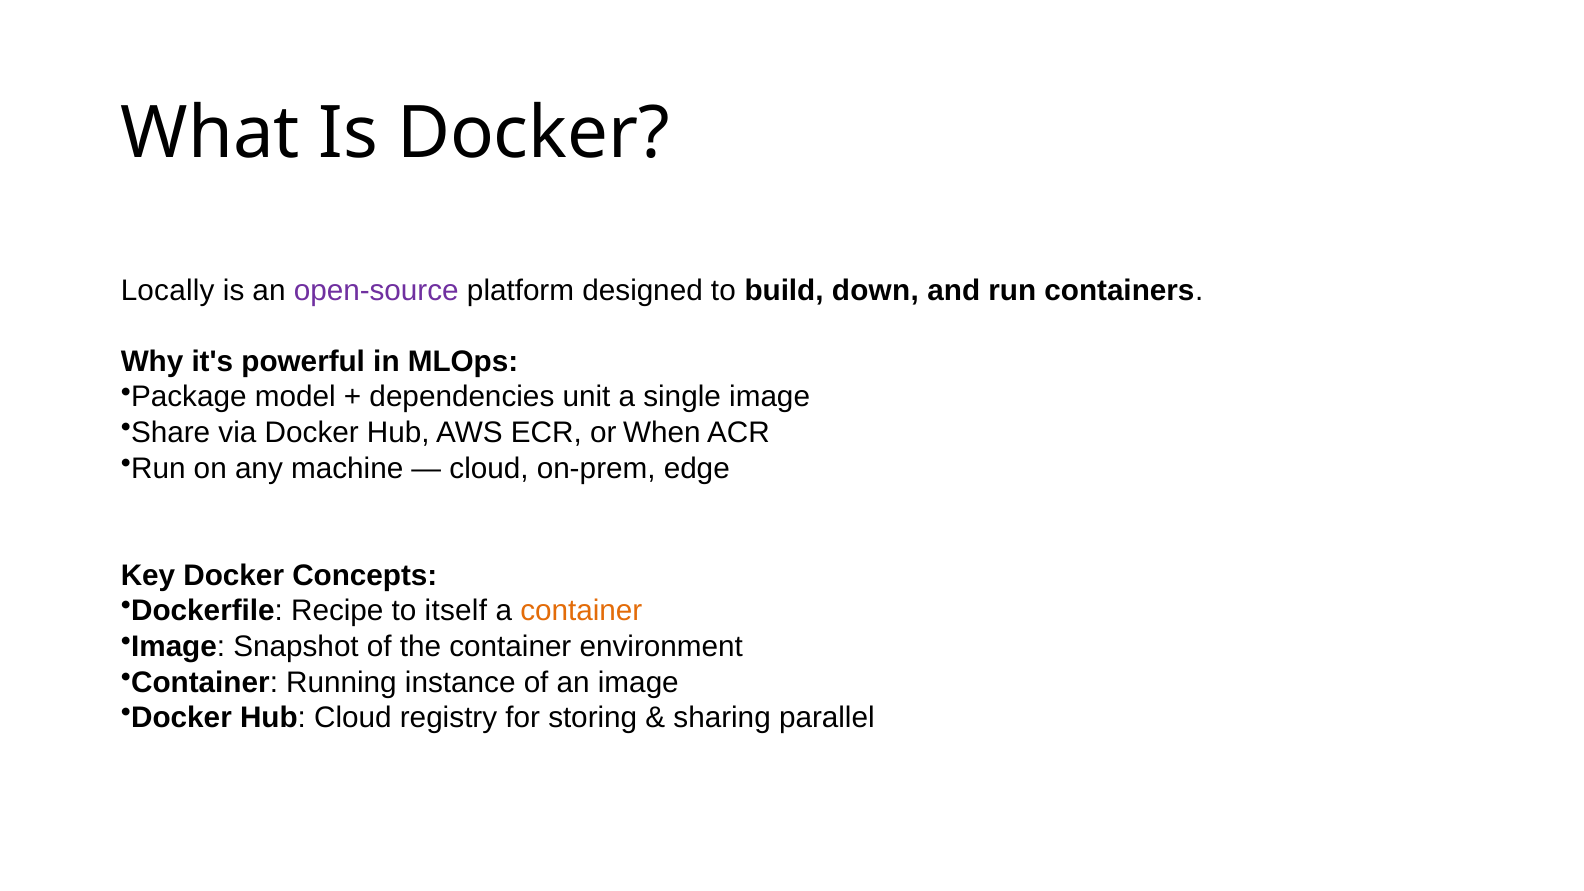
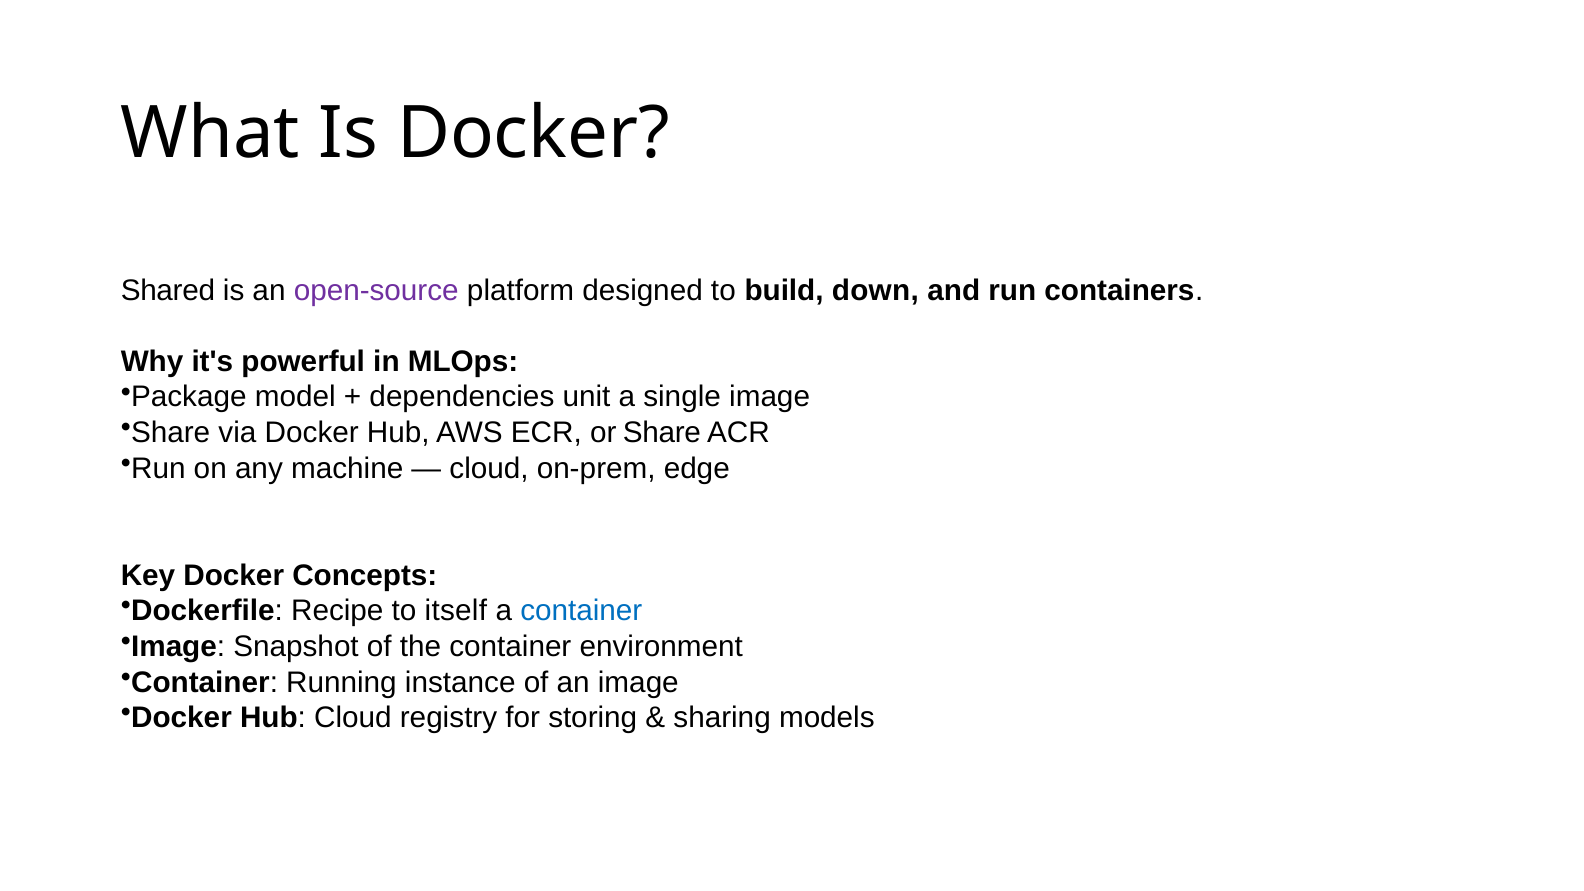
Locally: Locally -> Shared
or When: When -> Share
container at (581, 611) colour: orange -> blue
parallel: parallel -> models
